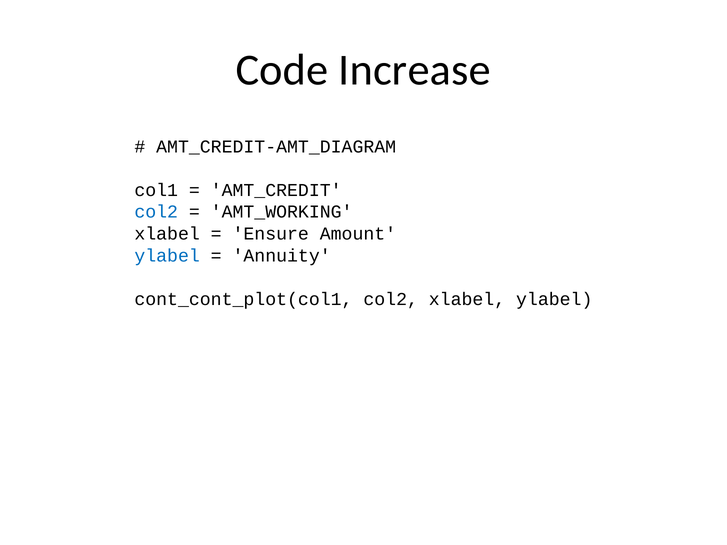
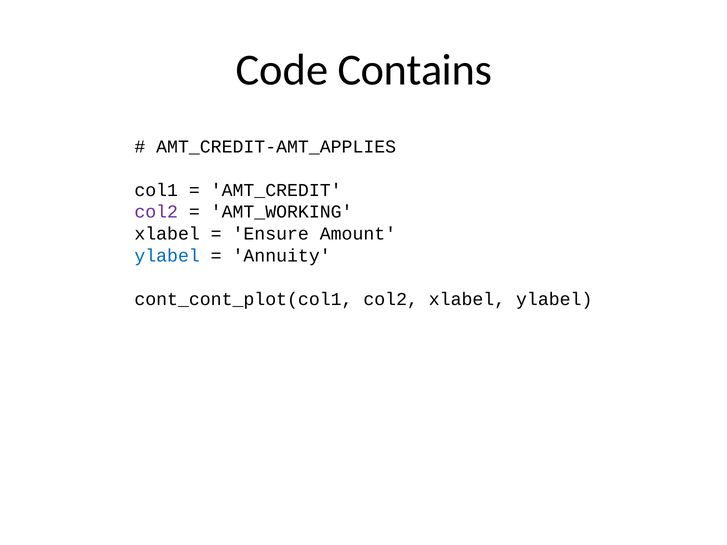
Increase: Increase -> Contains
AMT_CREDIT-AMT_DIAGRAM: AMT_CREDIT-AMT_DIAGRAM -> AMT_CREDIT-AMT_APPLIES
col2 at (156, 212) colour: blue -> purple
